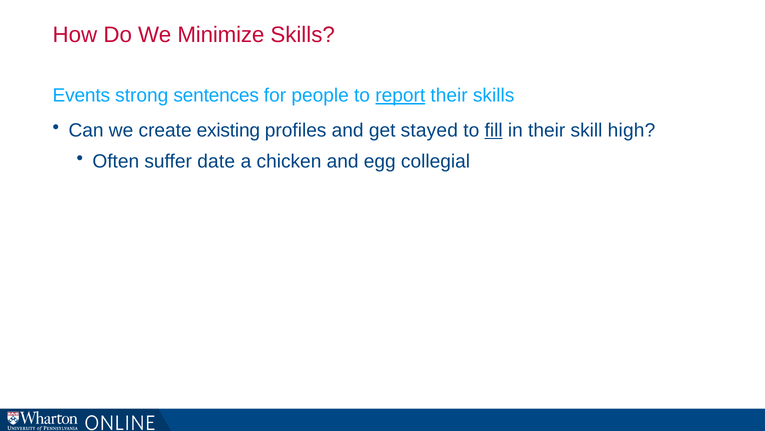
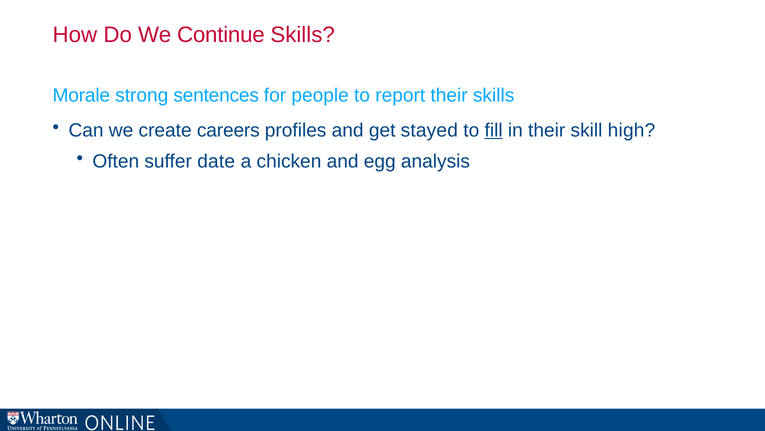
Minimize: Minimize -> Continue
Events: Events -> Morale
report underline: present -> none
existing: existing -> careers
collegial: collegial -> analysis
